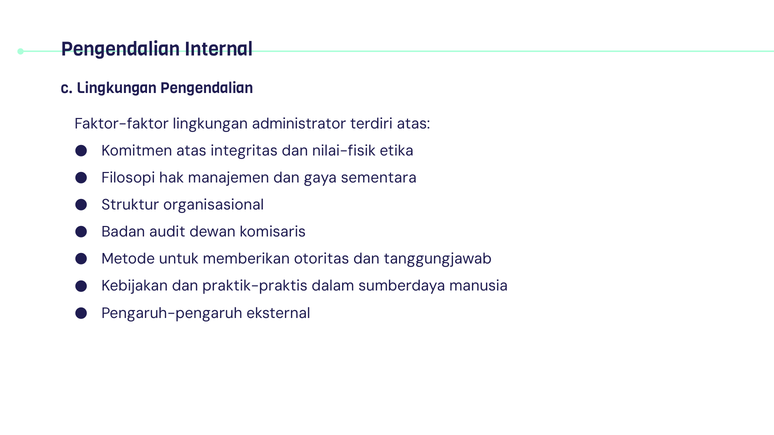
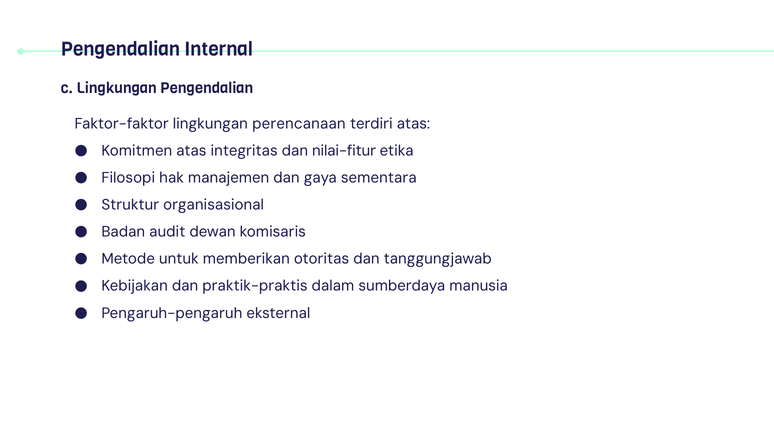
administrator: administrator -> perencanaan
nilai-fisik: nilai-fisik -> nilai-fitur
